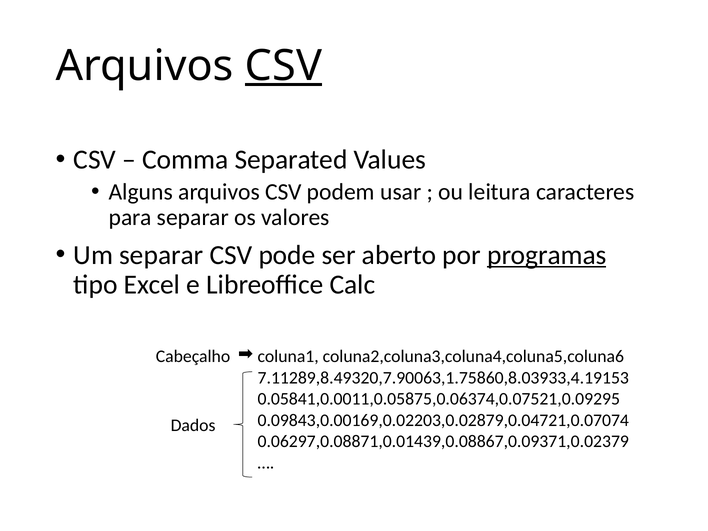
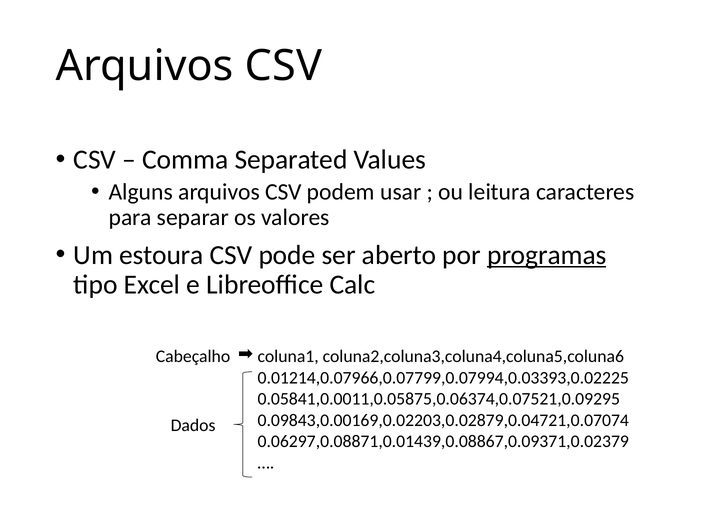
CSV at (283, 66) underline: present -> none
Um separar: separar -> estoura
7.11289,8.49320,7.90063,1.75860,8.03933,4.19153: 7.11289,8.49320,7.90063,1.75860,8.03933,4.19153 -> 0.01214,0.07966,0.07799,0.07994,0.03393,0.02225
